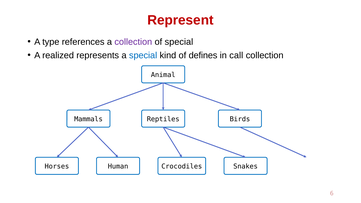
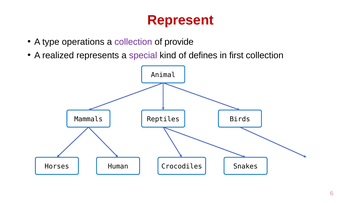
references: references -> operations
of special: special -> provide
special at (143, 55) colour: blue -> purple
call: call -> first
